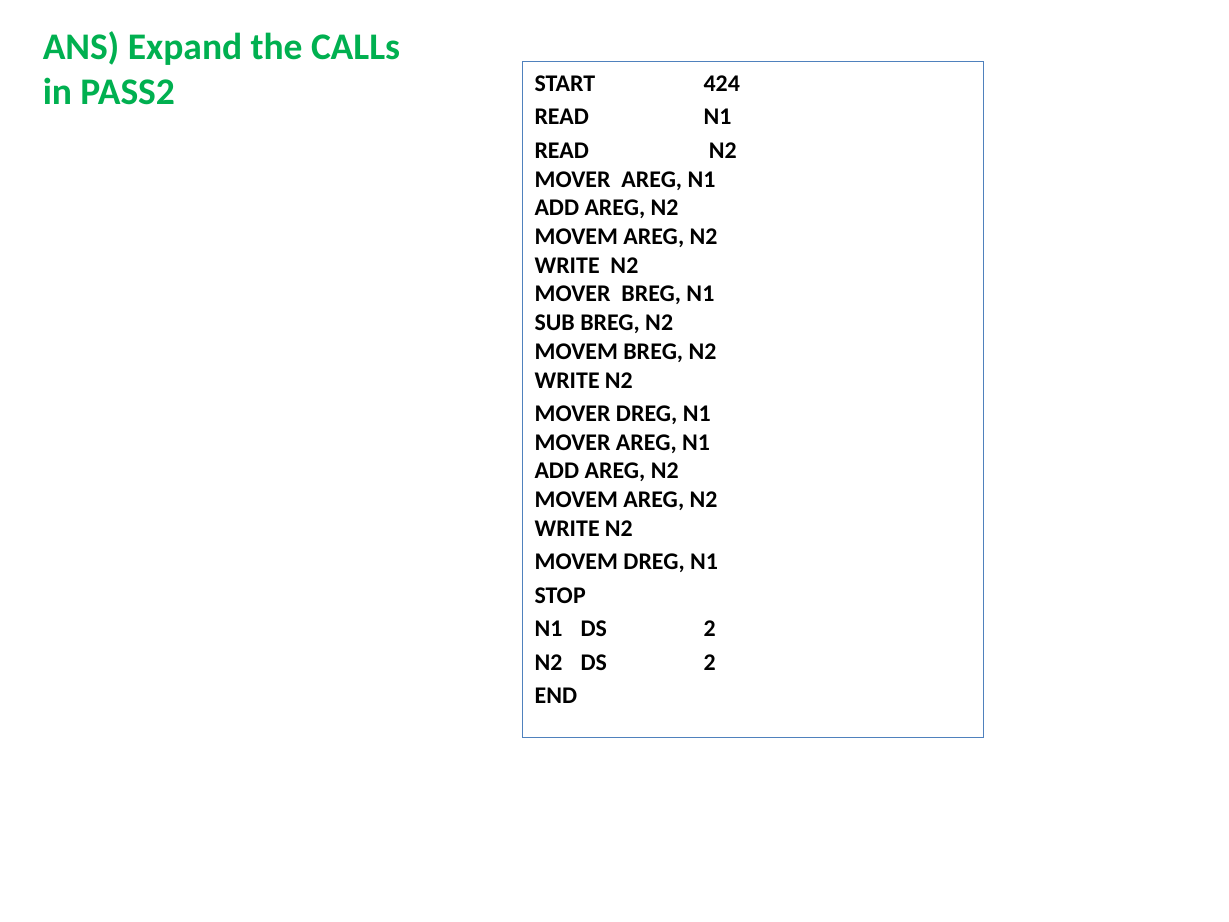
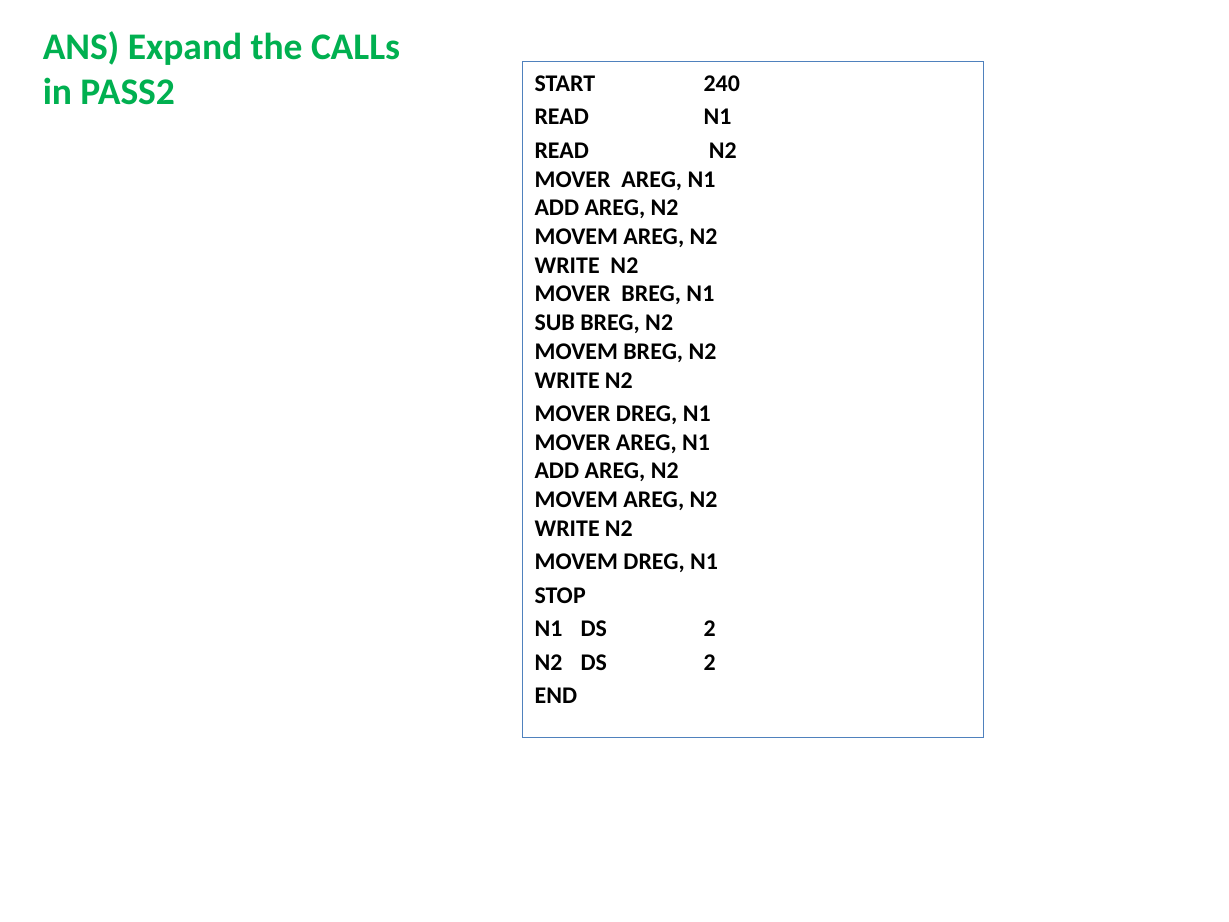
424: 424 -> 240
